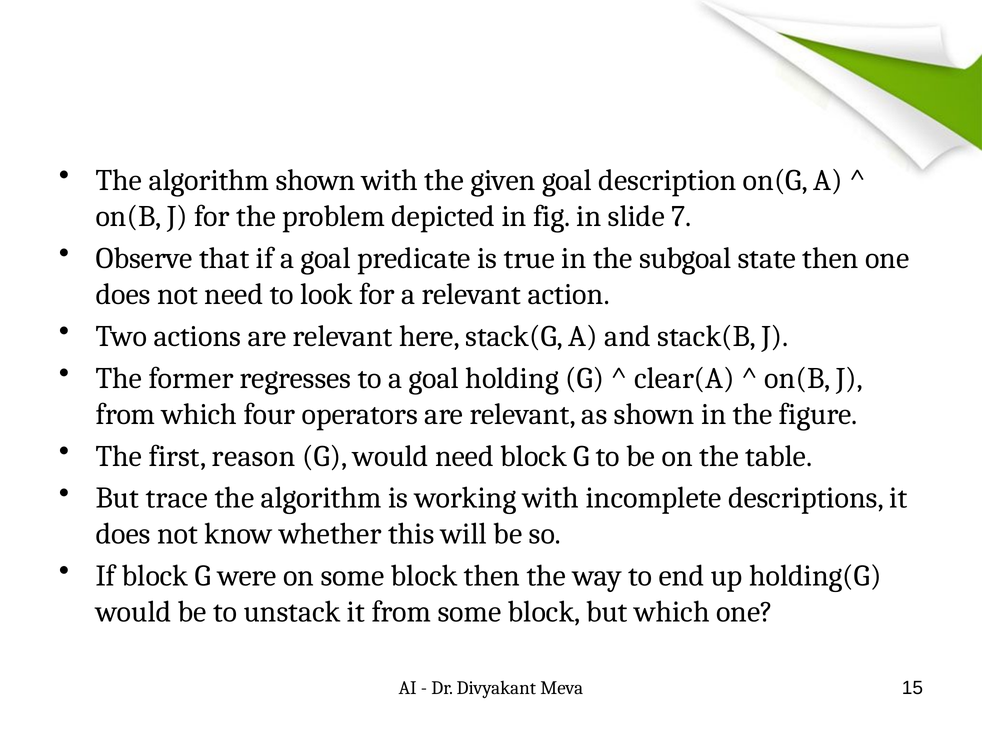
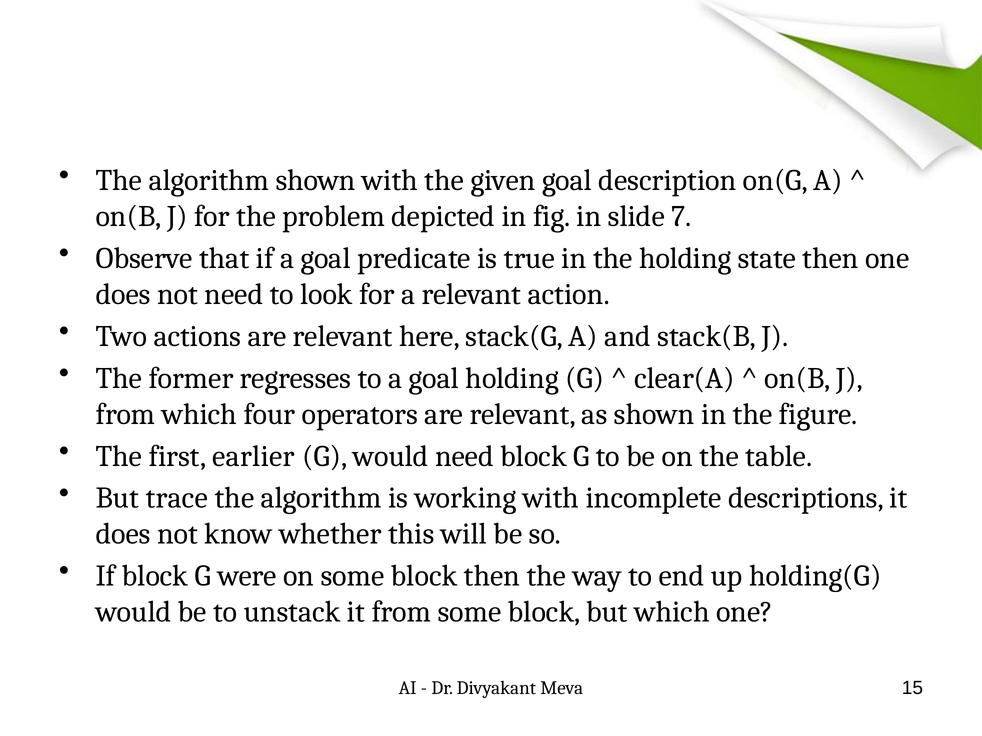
the subgoal: subgoal -> holding
reason: reason -> earlier
